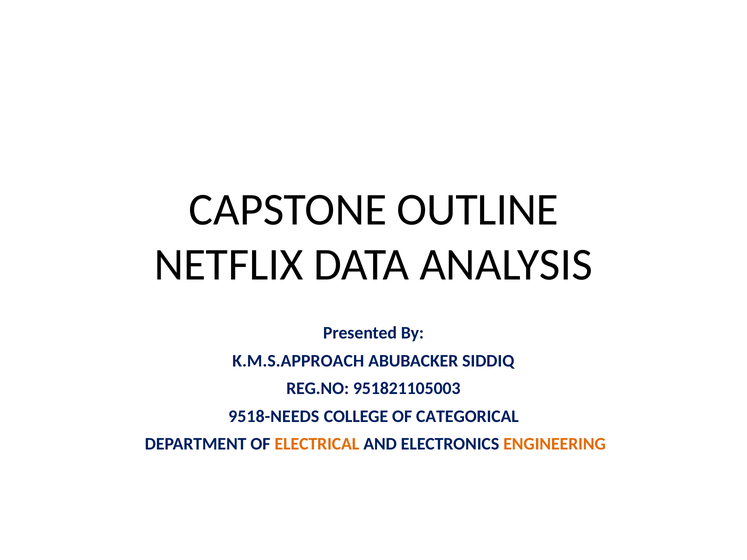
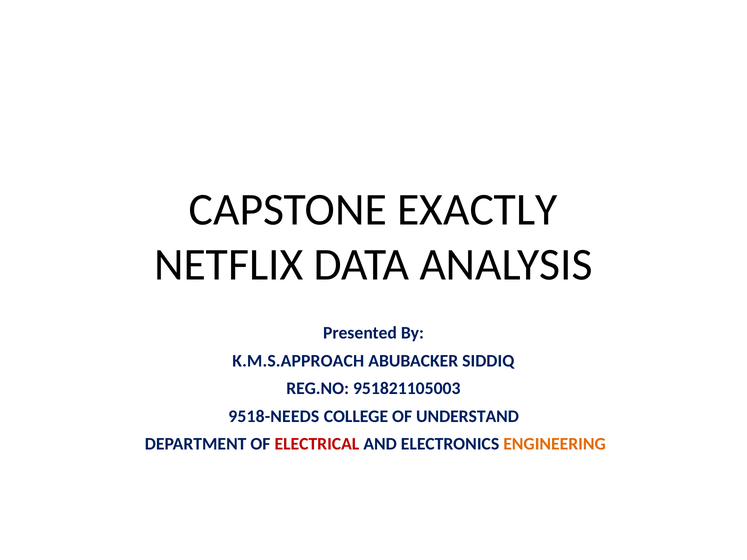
OUTLINE: OUTLINE -> EXACTLY
CATEGORICAL: CATEGORICAL -> UNDERSTAND
ELECTRICAL colour: orange -> red
